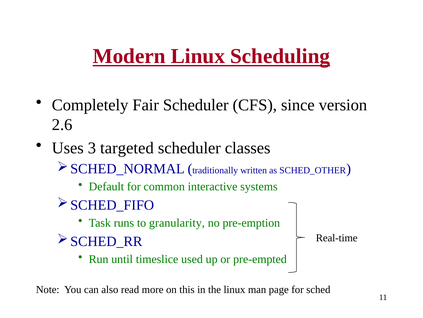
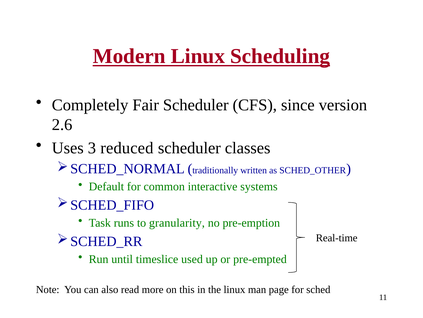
targeted: targeted -> reduced
